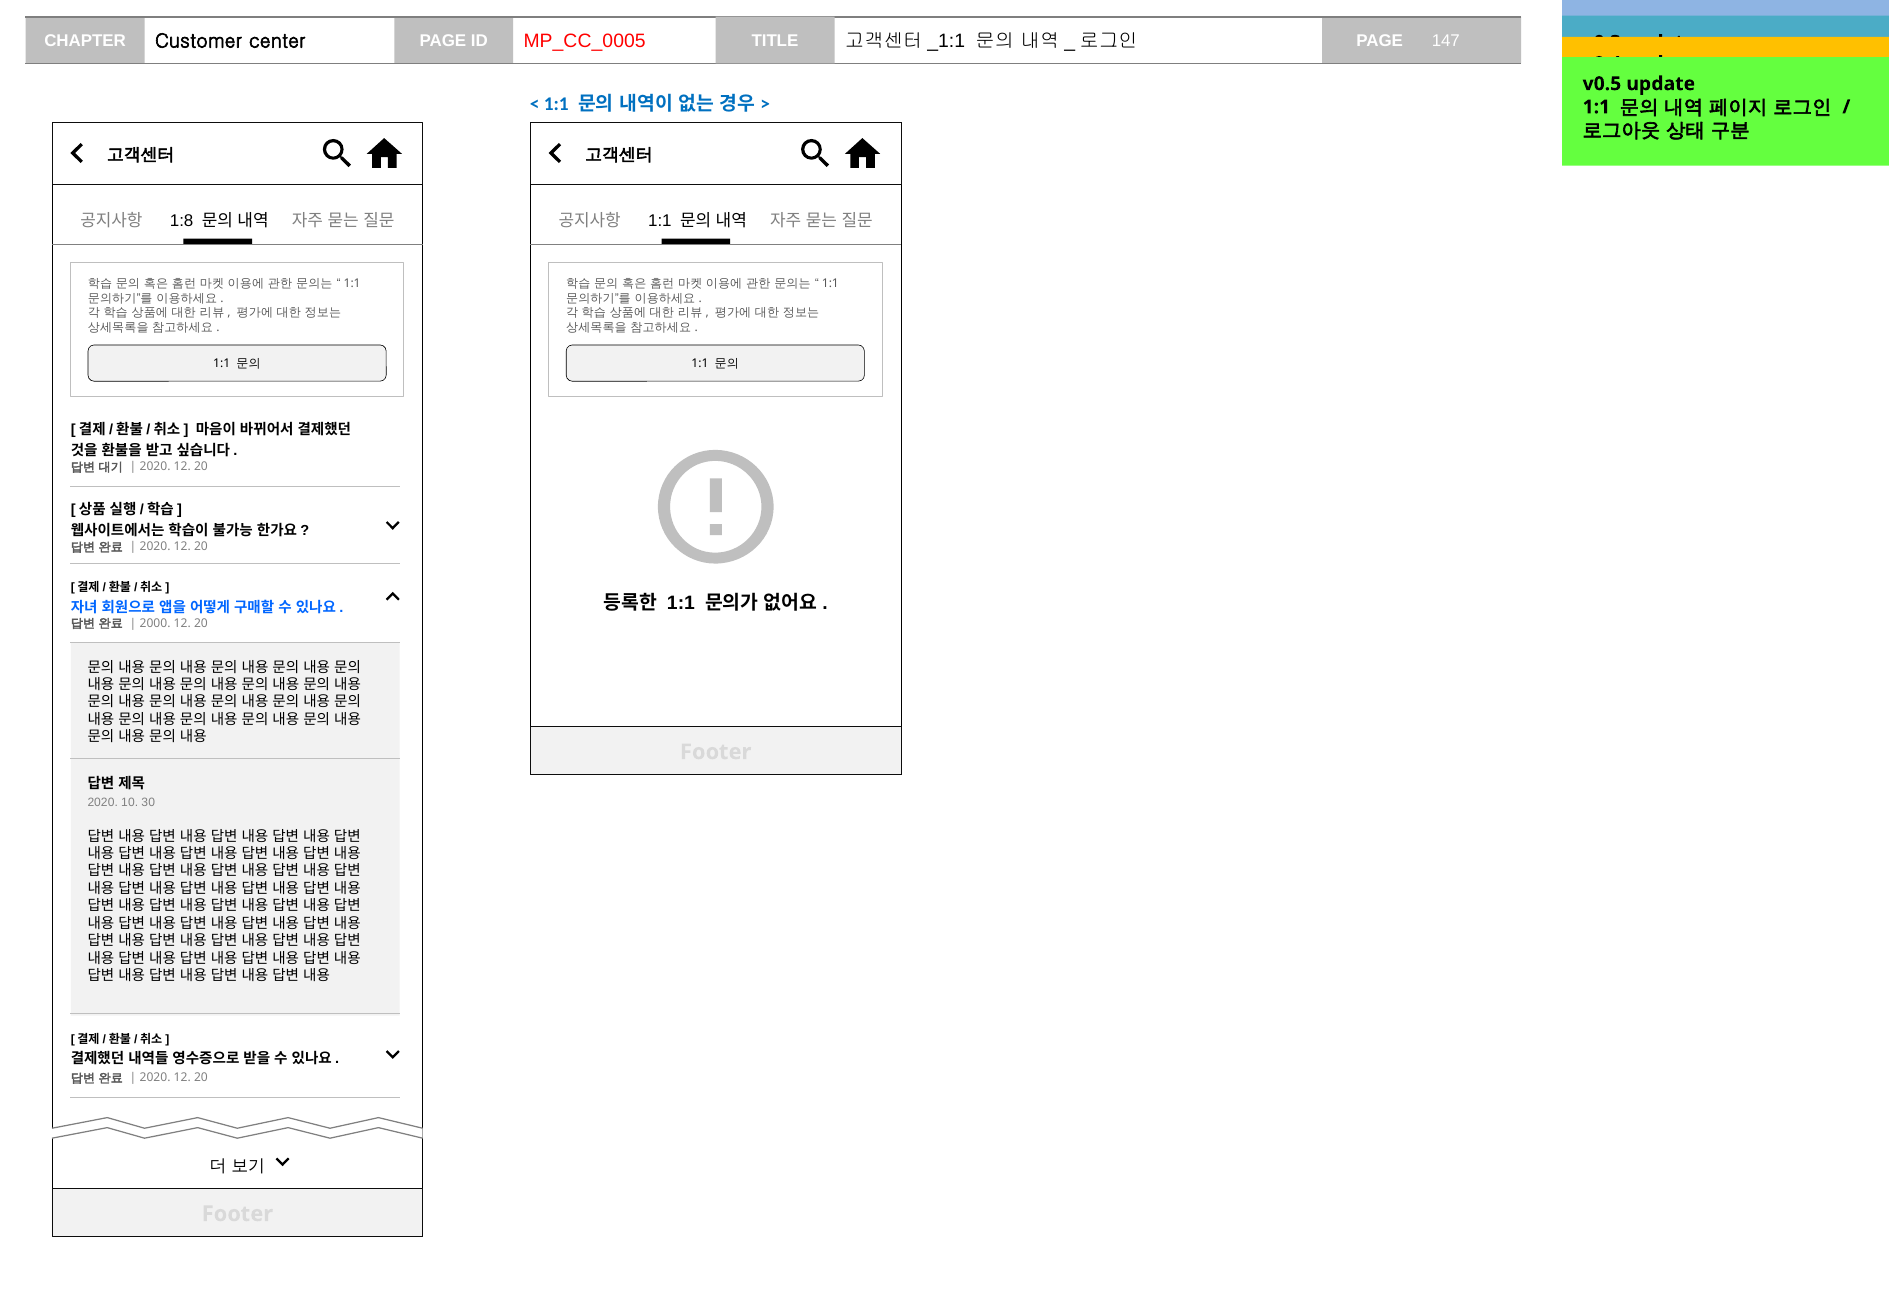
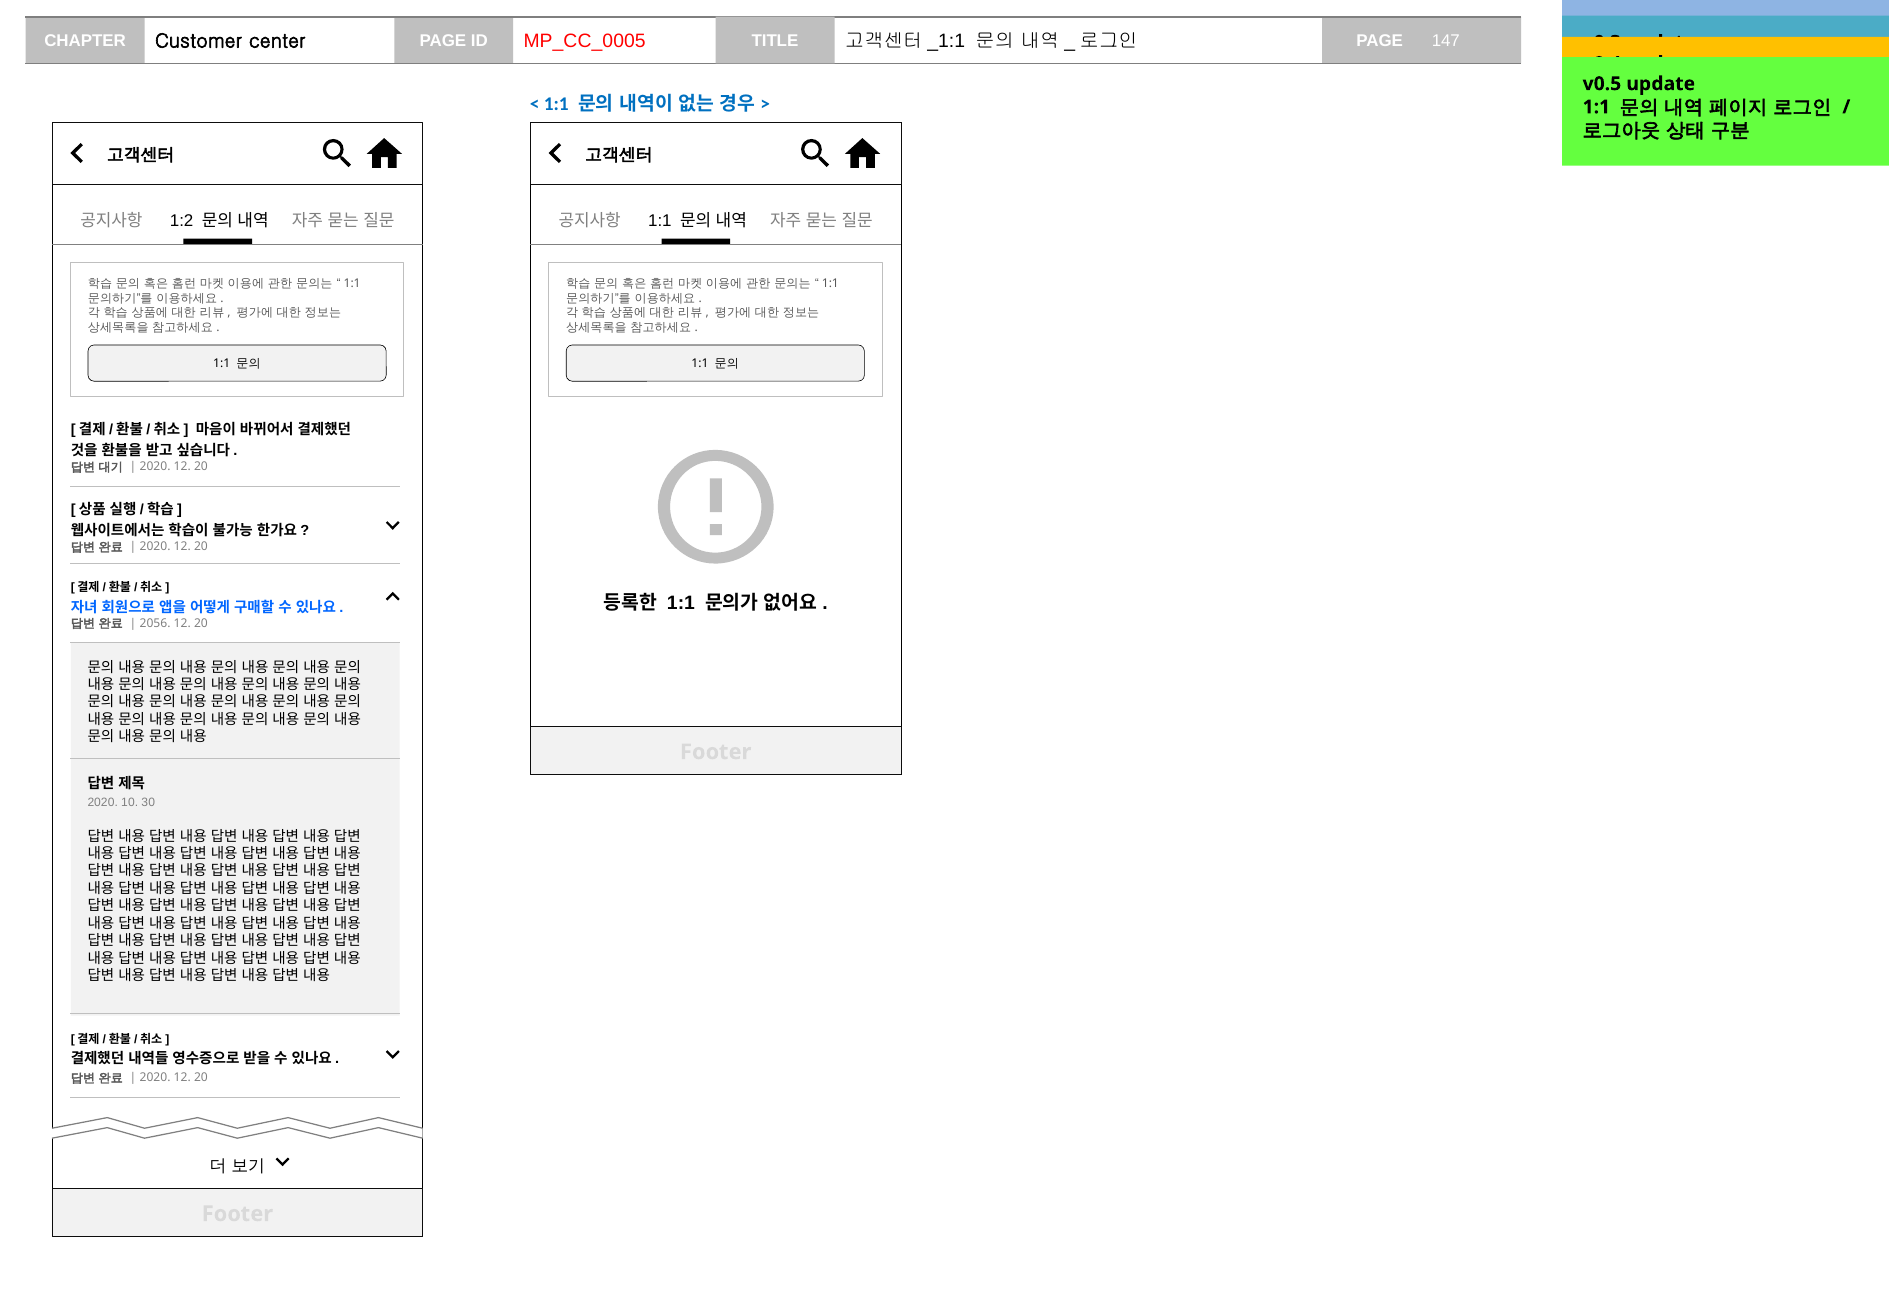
1:8: 1:8 -> 1:2
2000: 2000 -> 2056
